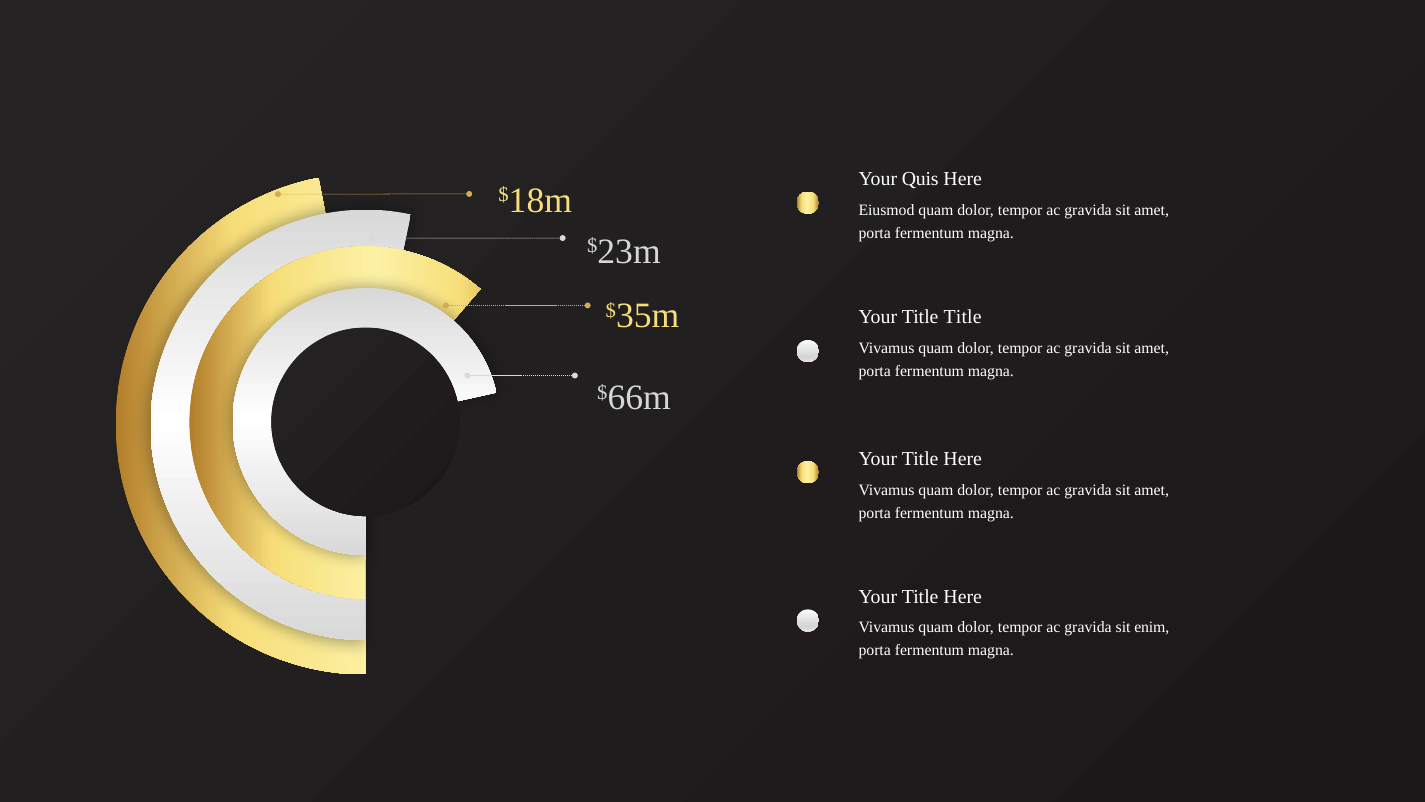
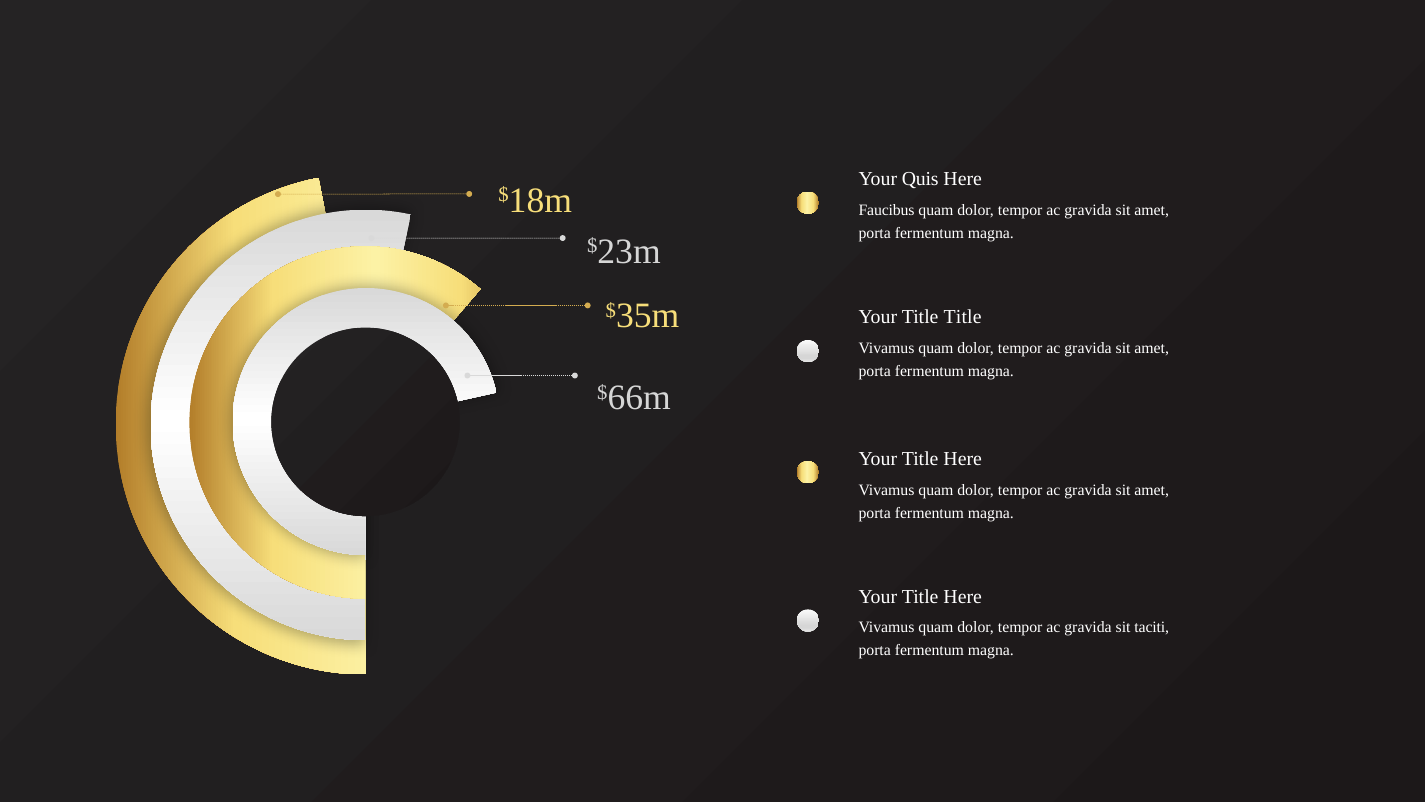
Eiusmod: Eiusmod -> Faucibus
enim: enim -> taciti
